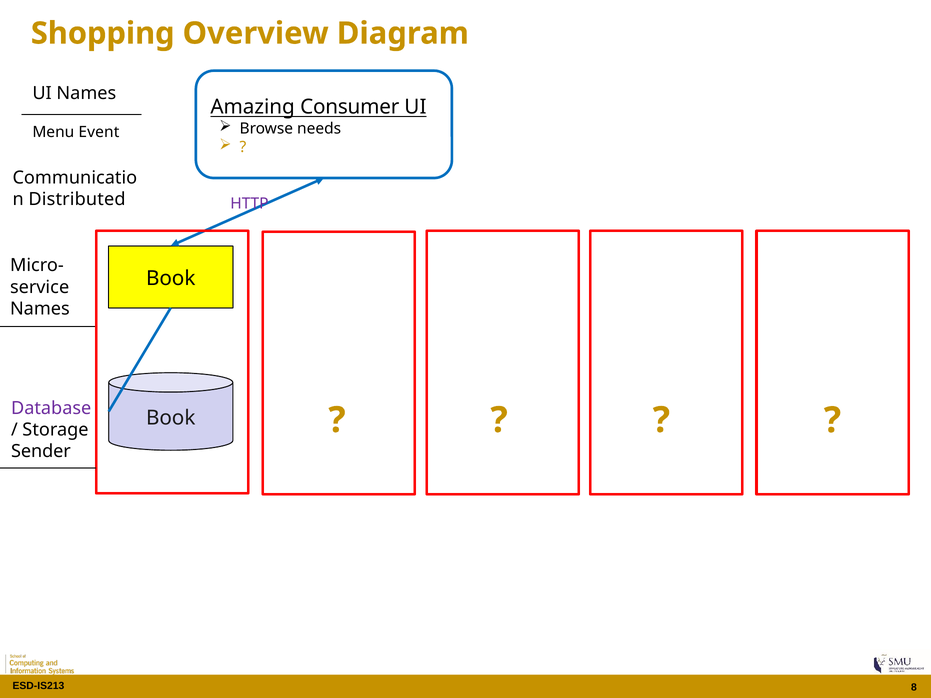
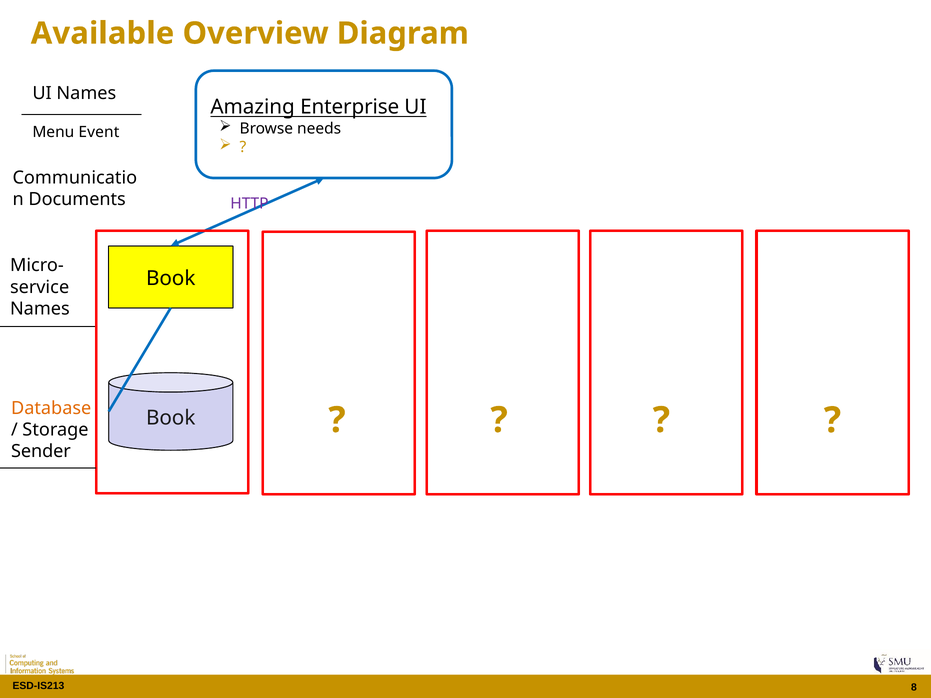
Shopping: Shopping -> Available
Consumer: Consumer -> Enterprise
Distributed: Distributed -> Documents
Database colour: purple -> orange
